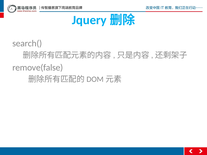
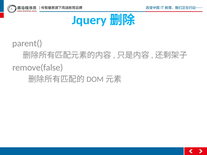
search(: search( -> parent(
